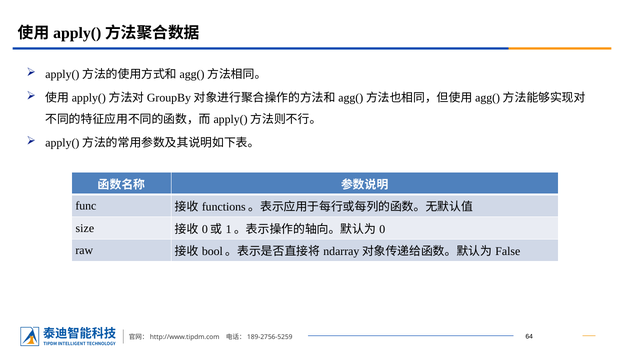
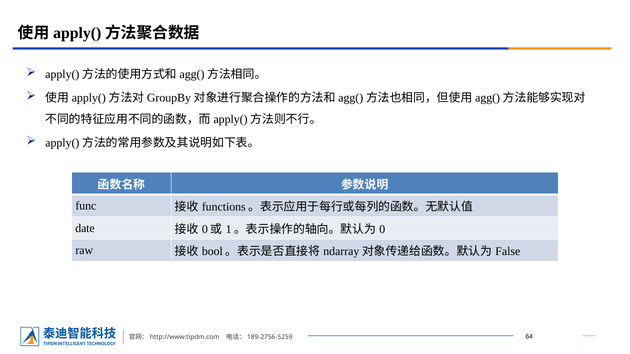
size: size -> date
